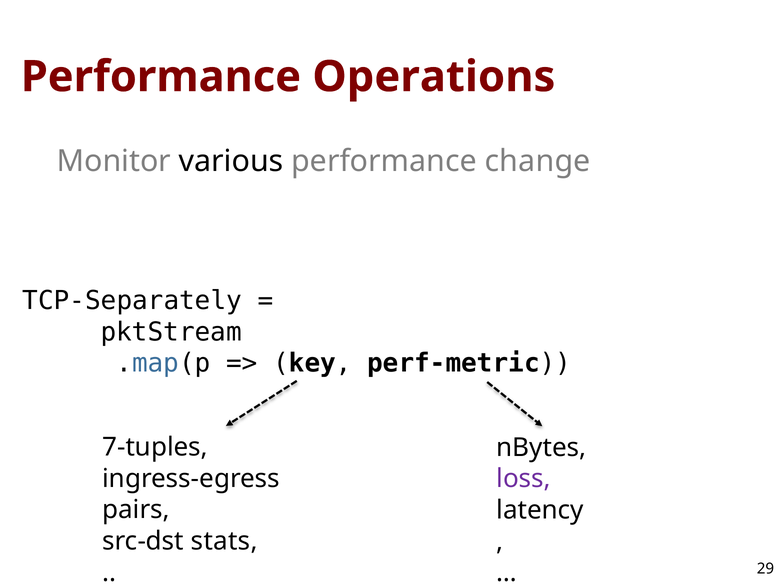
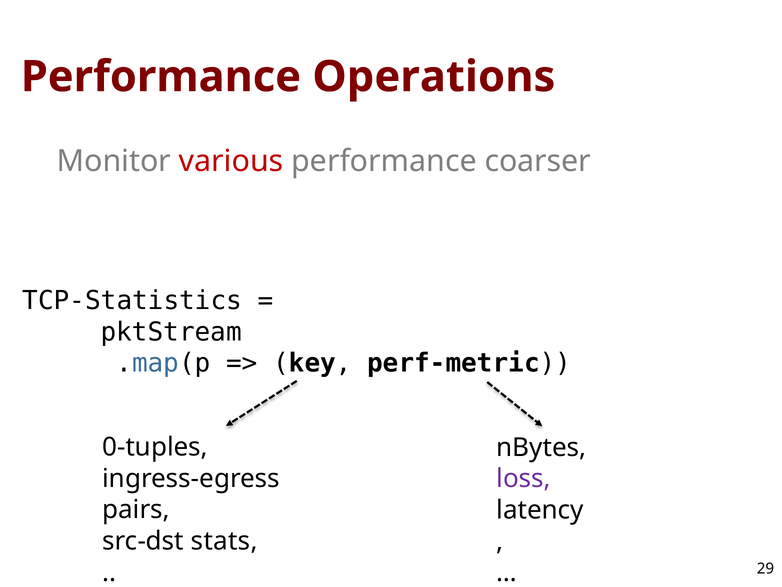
various colour: black -> red
change: change -> coarser
TCP-Separately: TCP-Separately -> TCP-Statistics
7-tuples: 7-tuples -> 0-tuples
